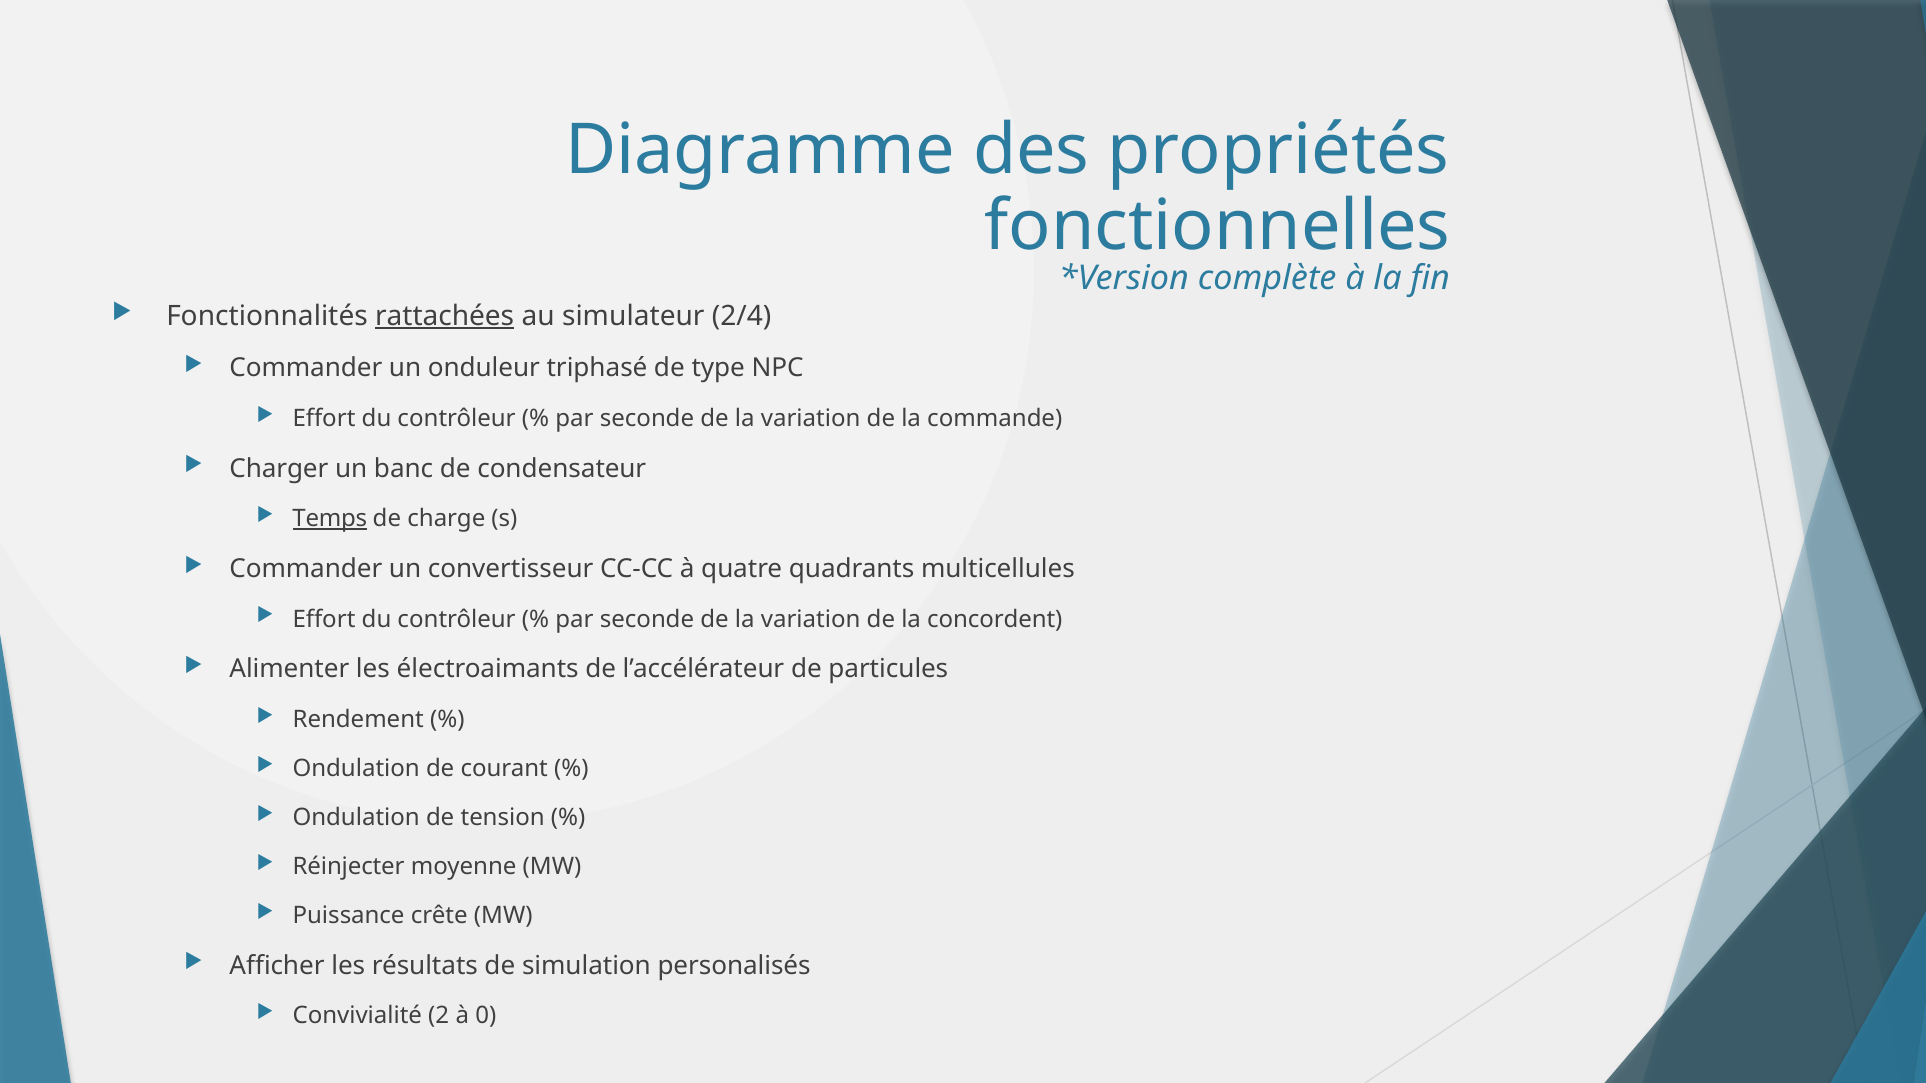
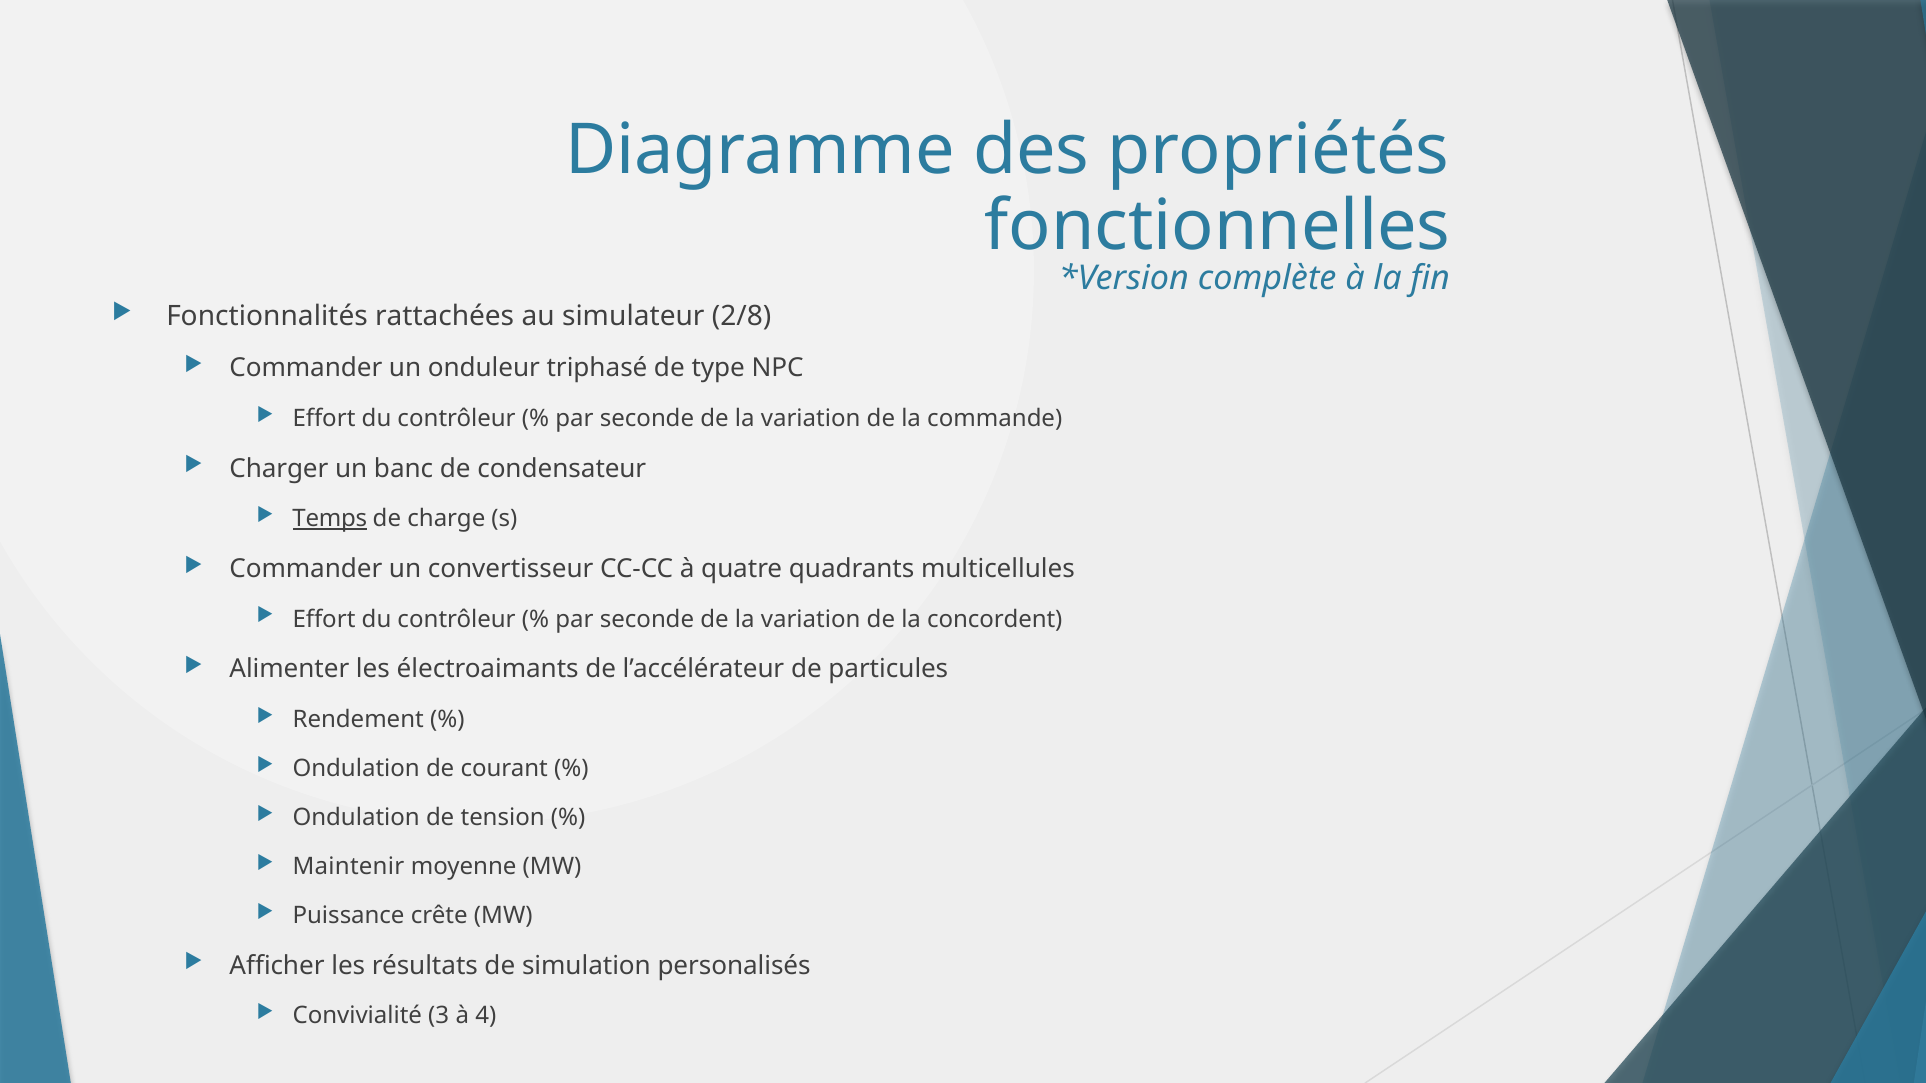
rattachées underline: present -> none
2/4: 2/4 -> 2/8
Réinjecter: Réinjecter -> Maintenir
2: 2 -> 3
0: 0 -> 4
